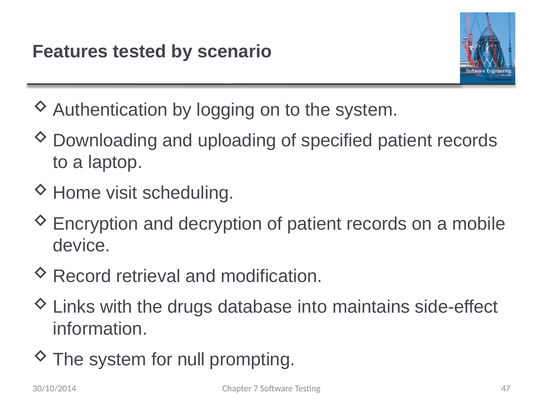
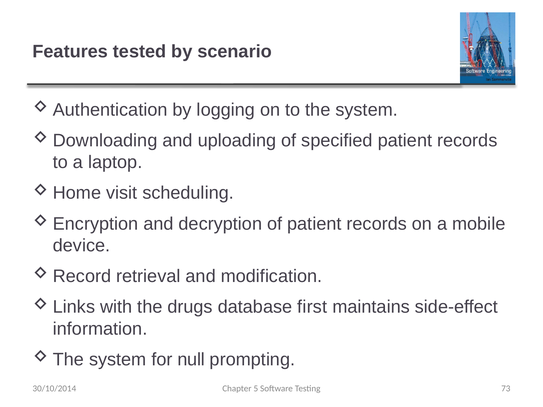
into: into -> first
7: 7 -> 5
47: 47 -> 73
